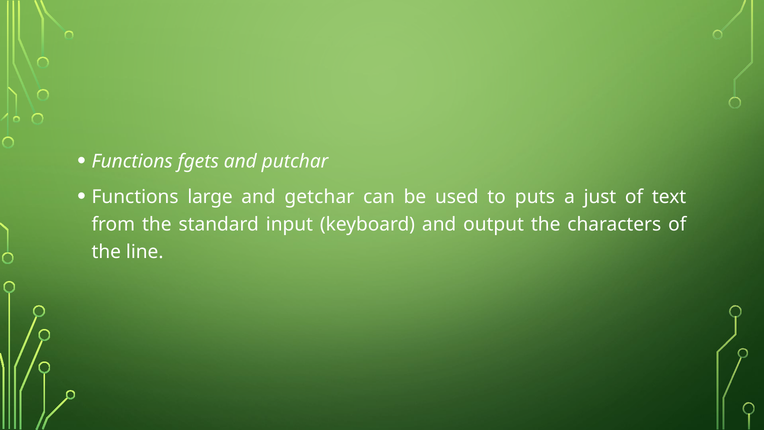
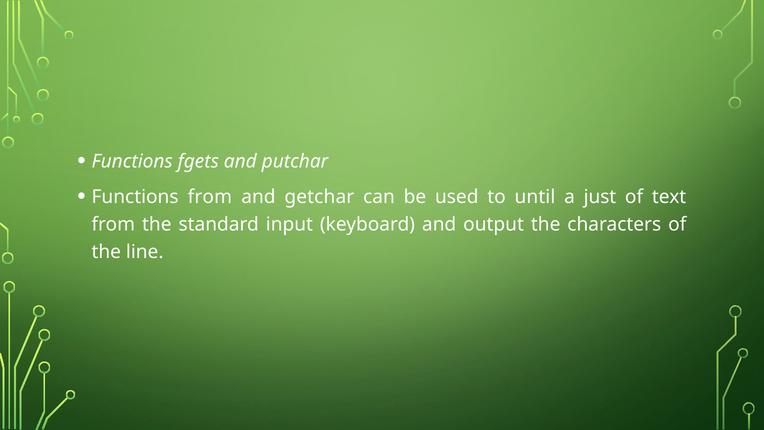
Functions large: large -> from
puts: puts -> until
